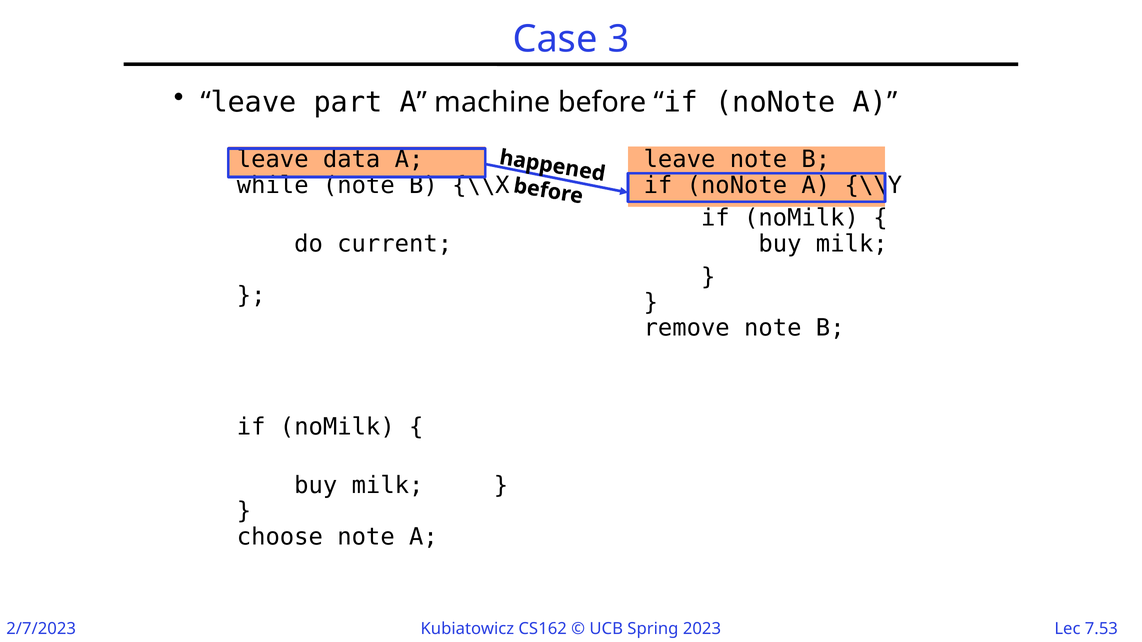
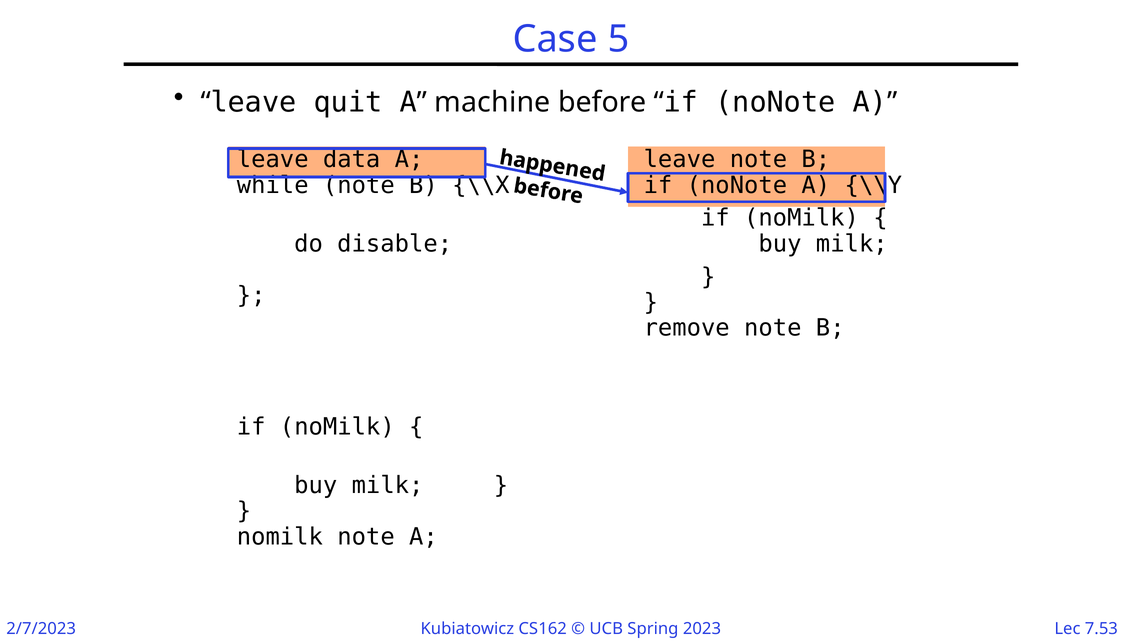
3: 3 -> 5
part: part -> quit
current: current -> disable
choose at (280, 537): choose -> nomilk
